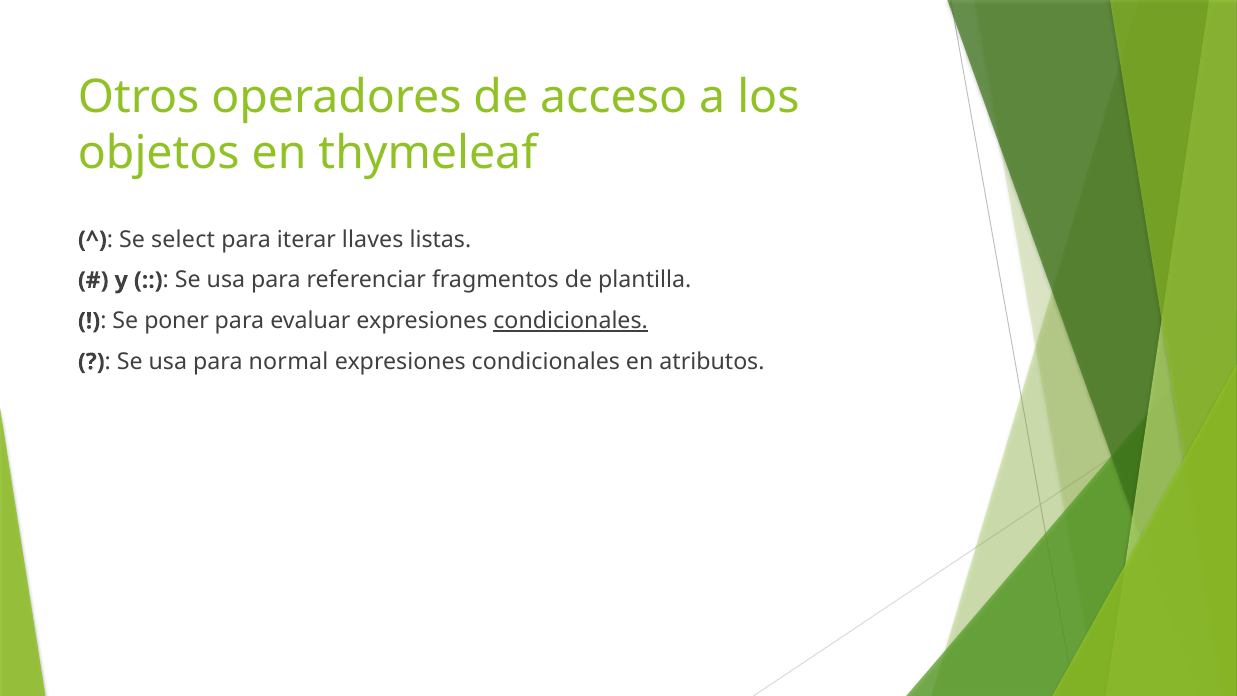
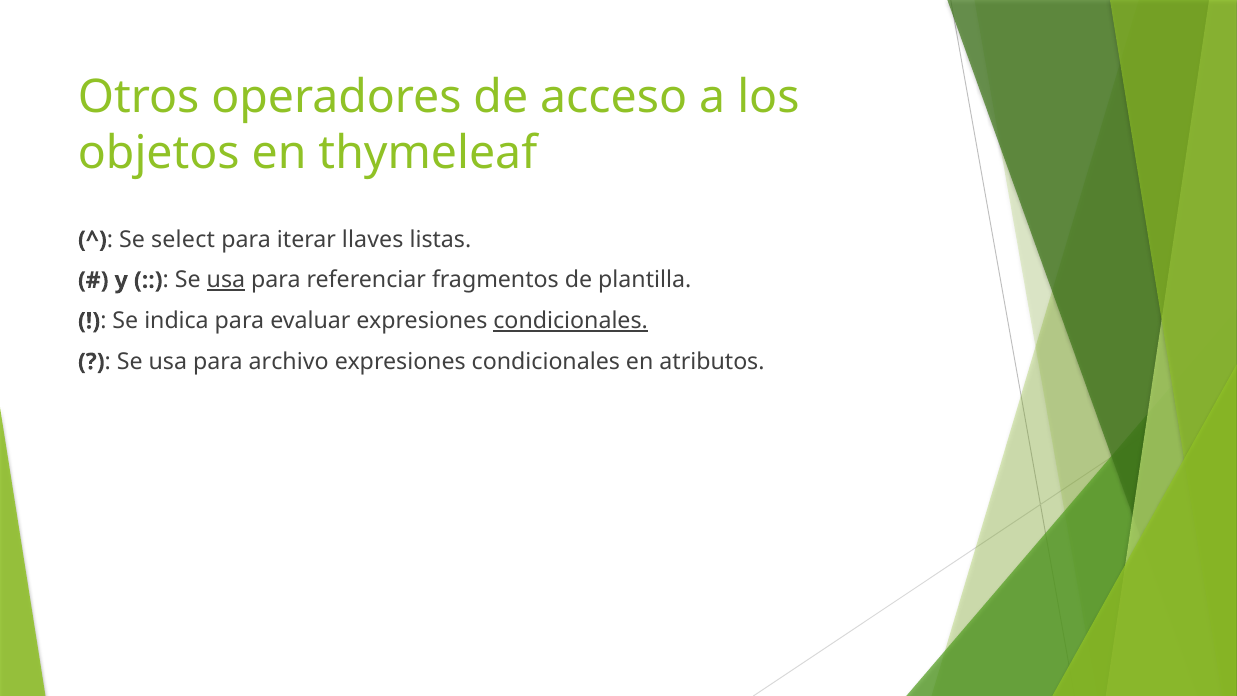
usa at (226, 280) underline: none -> present
poner: poner -> indica
normal: normal -> archivo
